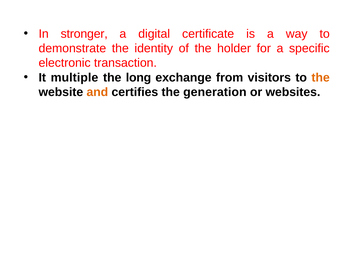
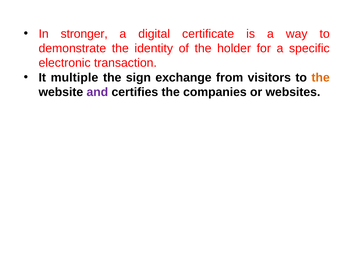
long: long -> sign
and colour: orange -> purple
generation: generation -> companies
